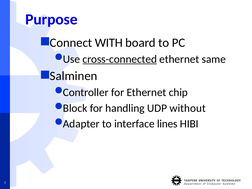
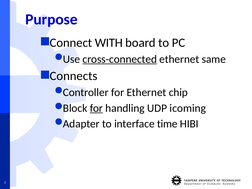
Salminen: Salminen -> Connects
for at (96, 108) underline: none -> present
without: without -> icoming
lines: lines -> time
